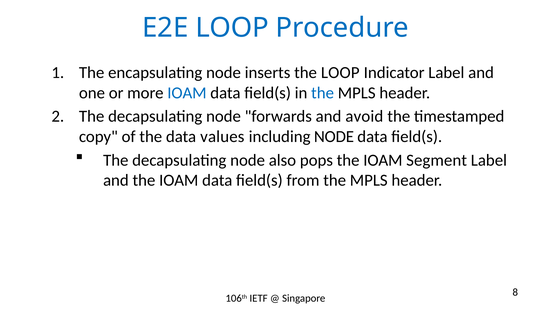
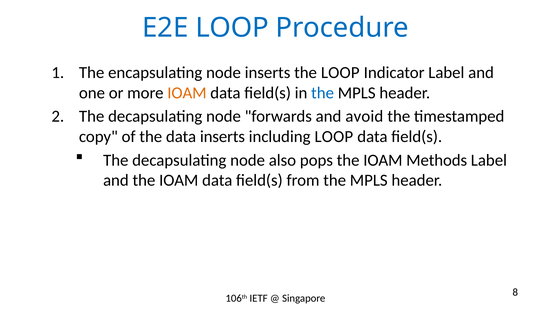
IOAM at (187, 93) colour: blue -> orange
data values: values -> inserts
including NODE: NODE -> LOOP
Segment: Segment -> Methods
